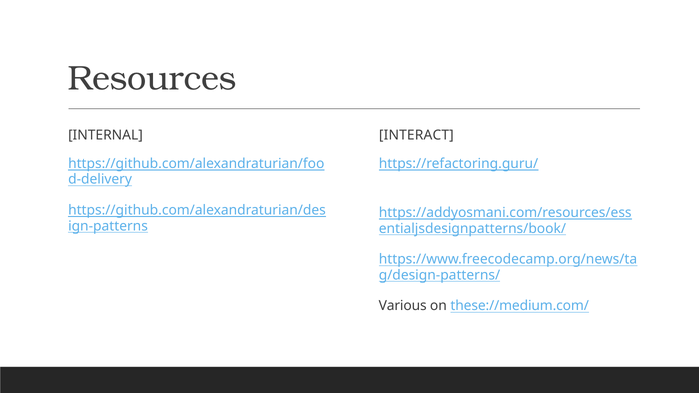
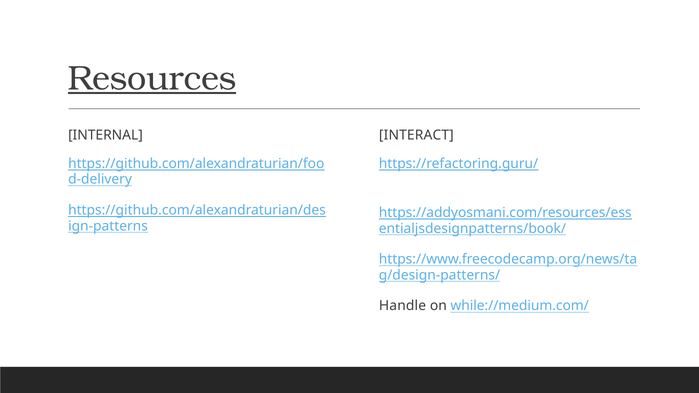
Resources underline: none -> present
Various: Various -> Handle
these://medium.com/: these://medium.com/ -> while://medium.com/
